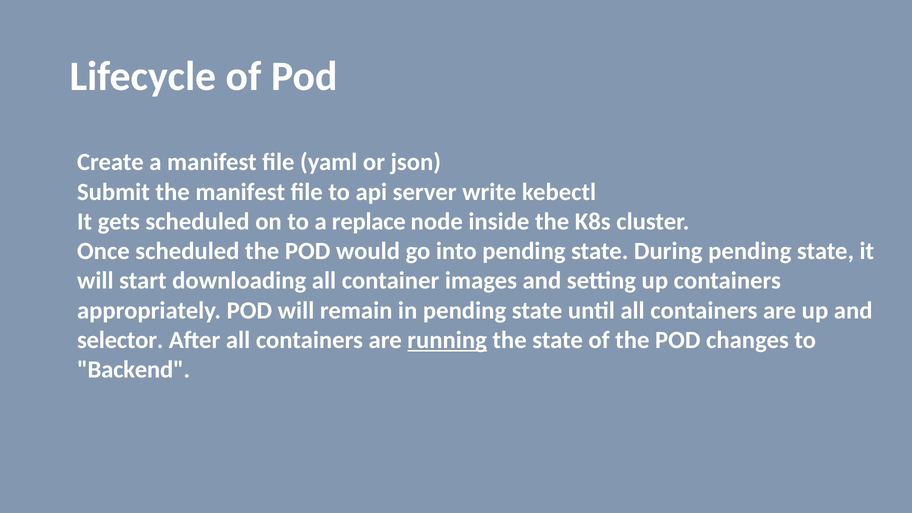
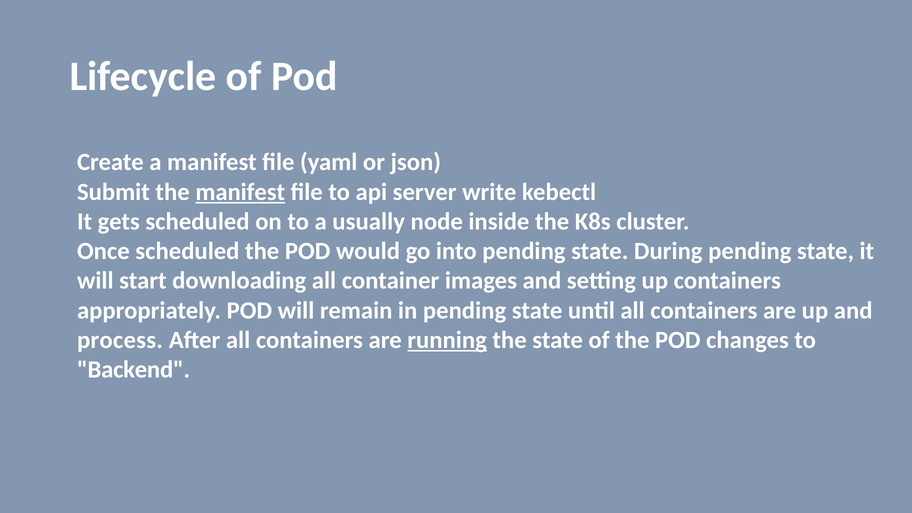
manifest at (240, 192) underline: none -> present
replace: replace -> usually
selector: selector -> process
